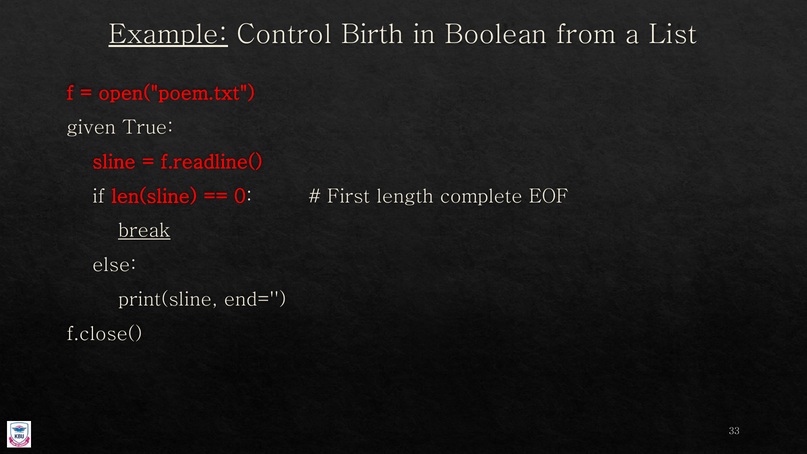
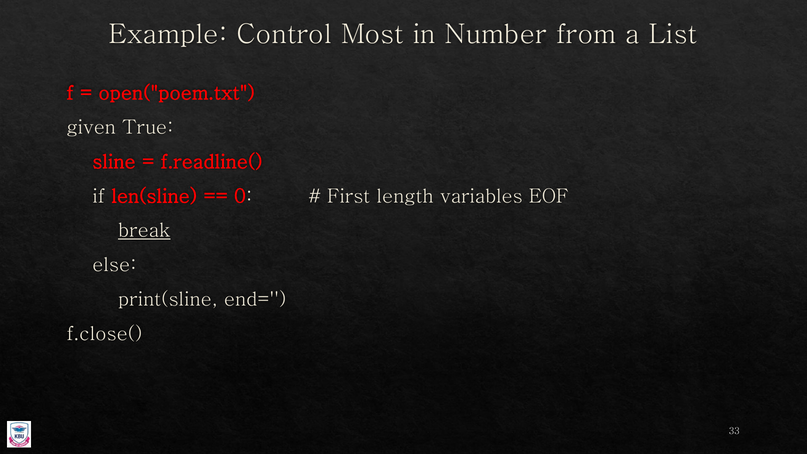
Example underline: present -> none
Birth: Birth -> Most
Boolean: Boolean -> Number
complete: complete -> variables
